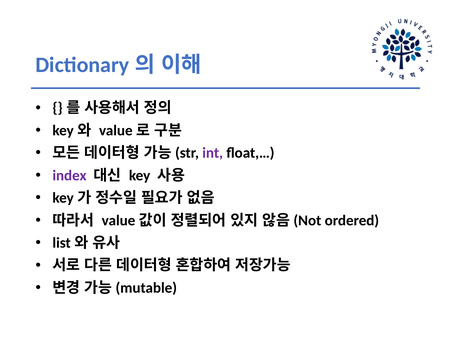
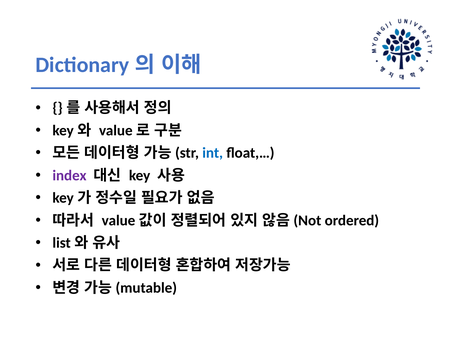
int colour: purple -> blue
